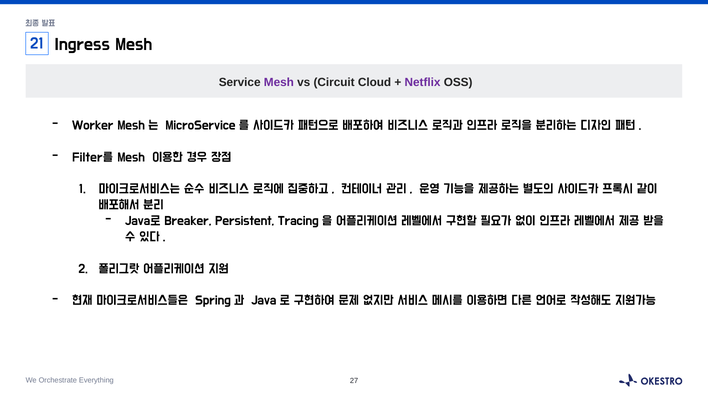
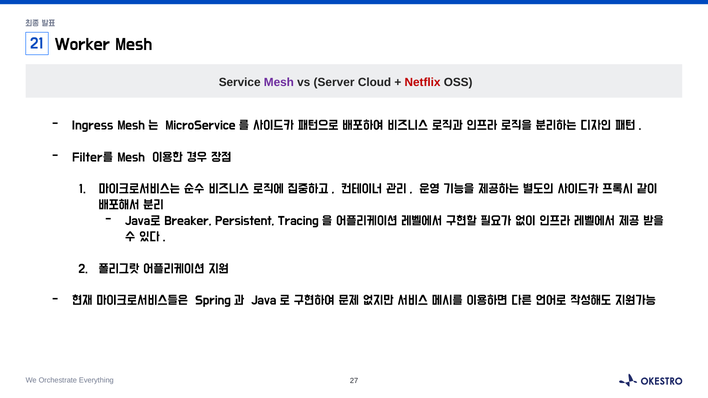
Ingress: Ingress -> Worker
Circuit: Circuit -> Server
Netflix colour: purple -> red
Worker: Worker -> Ingress
